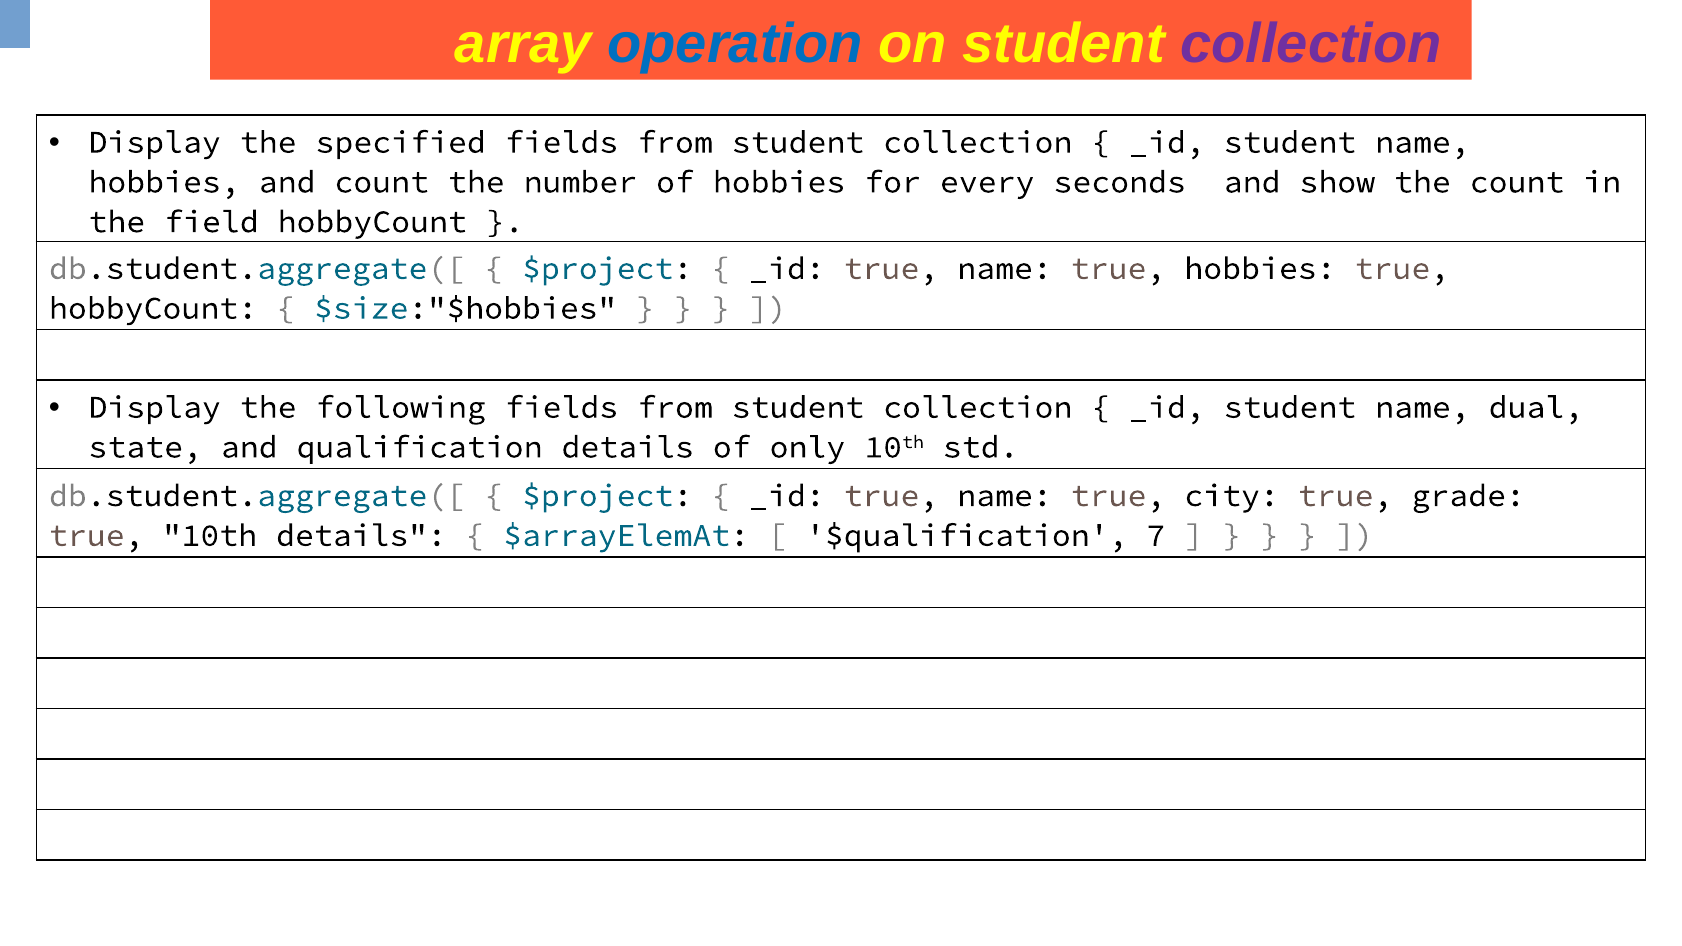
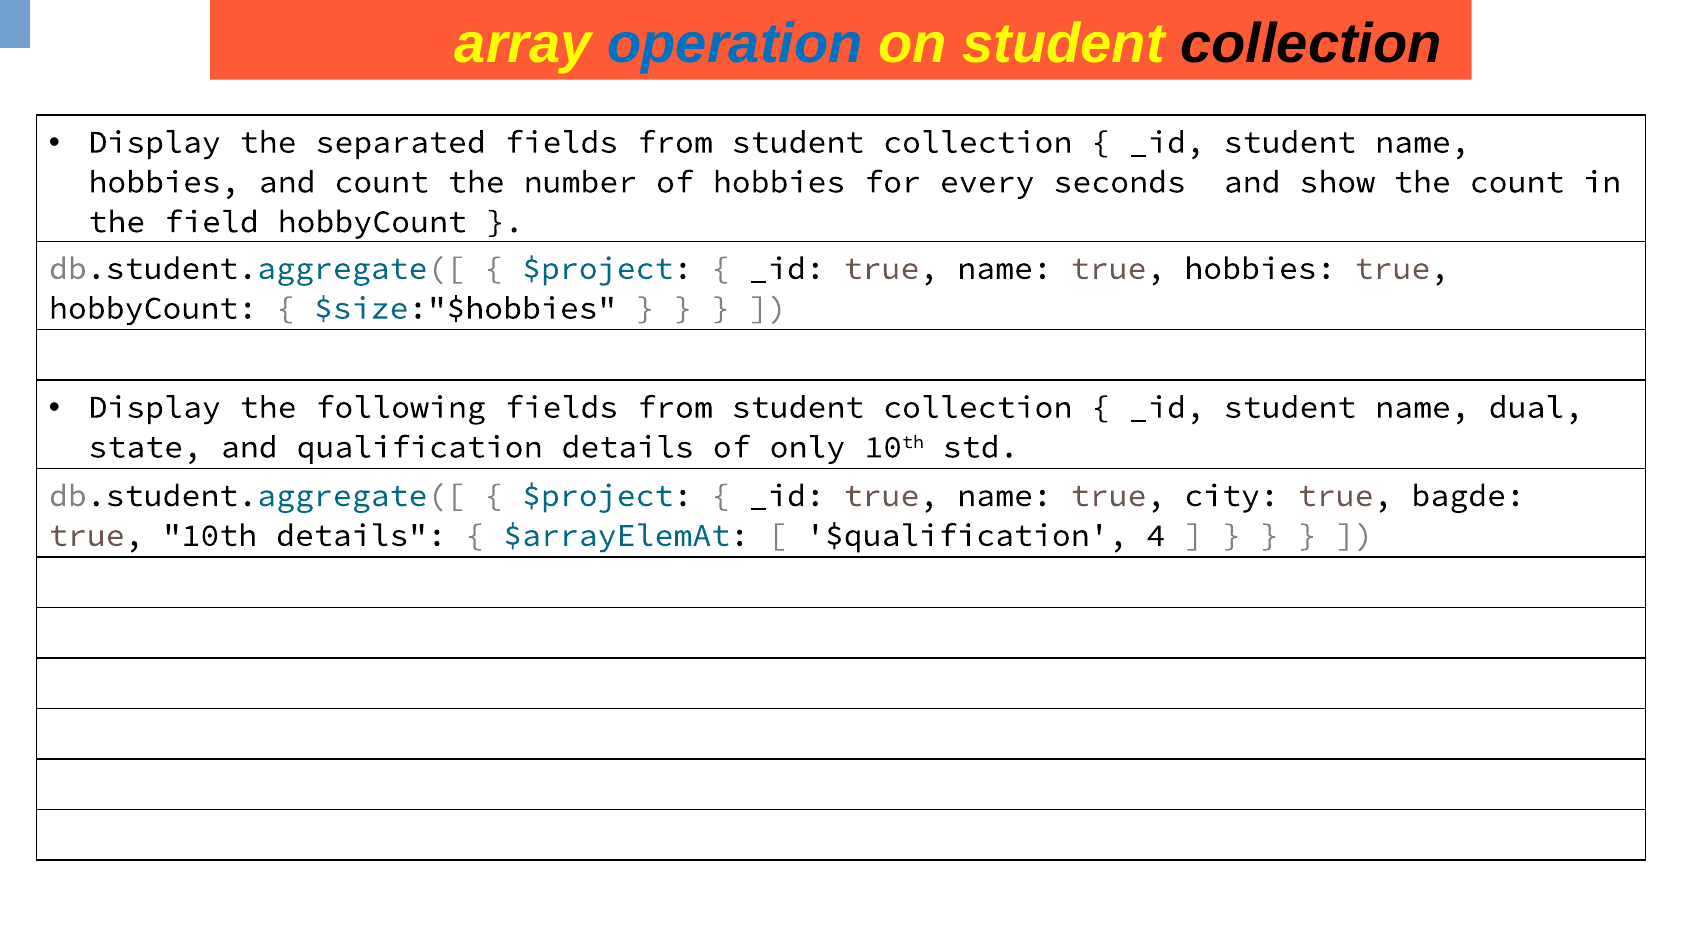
collection at (1311, 44) colour: purple -> black
specified: specified -> separated
grade: grade -> bagde
7: 7 -> 4
